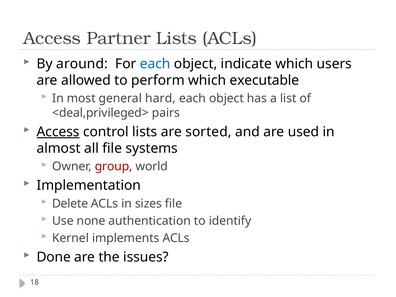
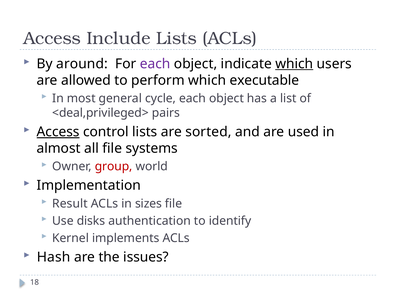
Partner: Partner -> Include
each at (155, 64) colour: blue -> purple
which at (294, 64) underline: none -> present
hard: hard -> cycle
Delete: Delete -> Result
none: none -> disks
Done: Done -> Hash
